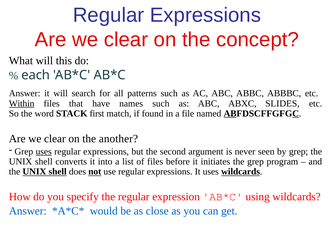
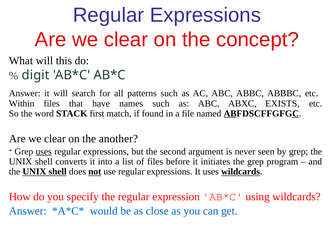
each: each -> digit
Within underline: present -> none
SLIDES: SLIDES -> EXISTS
